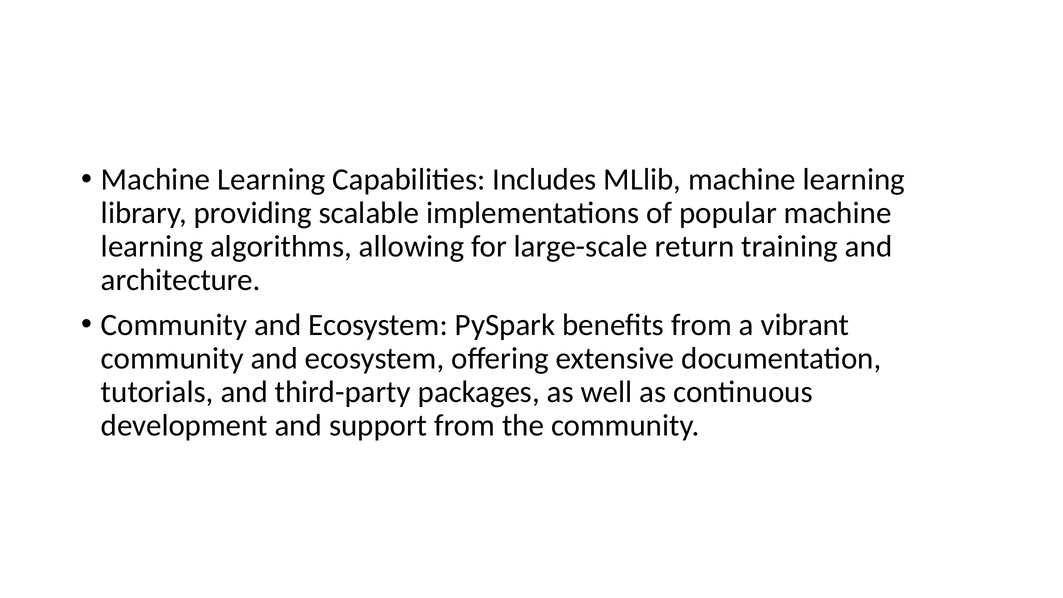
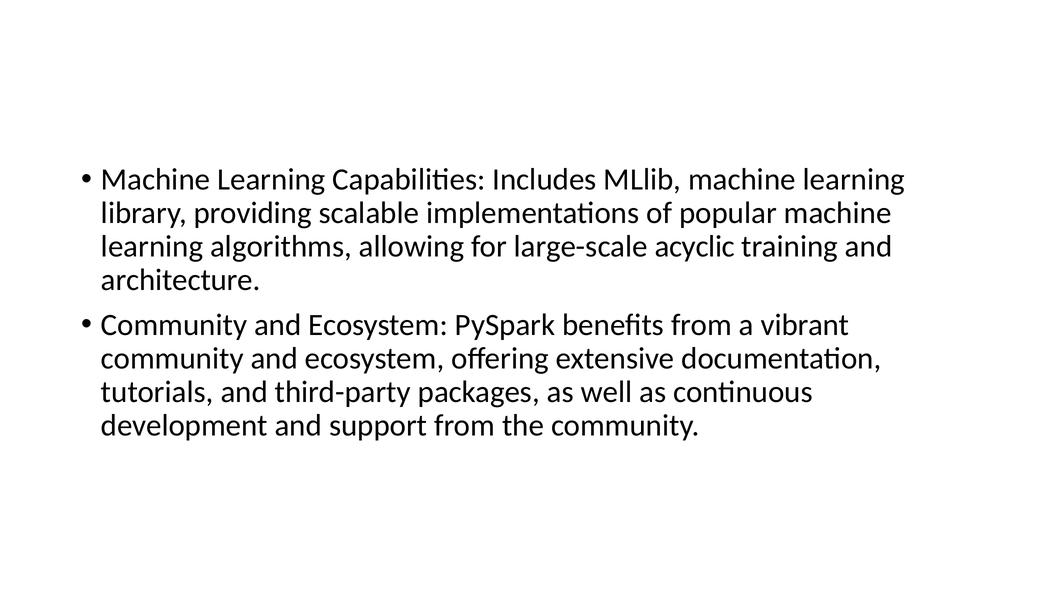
return: return -> acyclic
